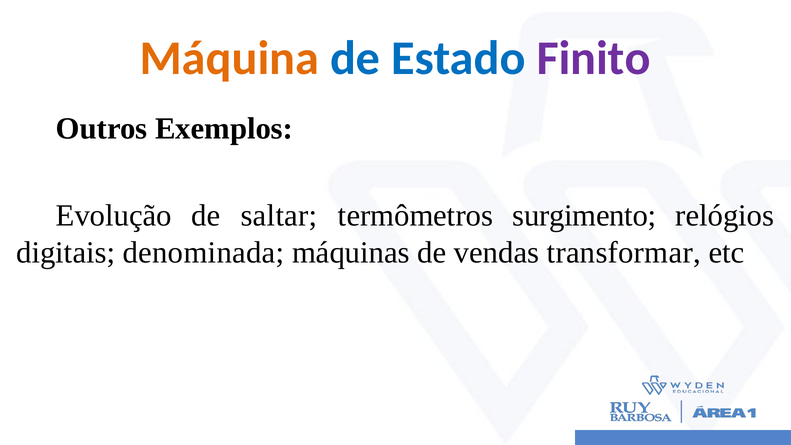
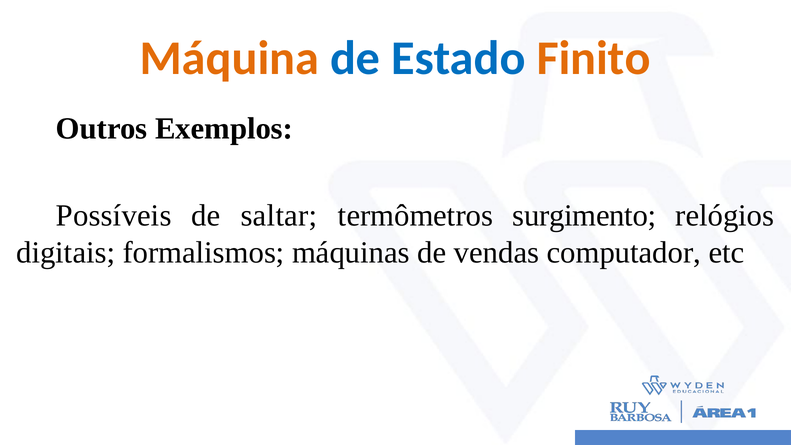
Finito colour: purple -> orange
Evolução: Evolução -> Possíveis
denominada: denominada -> formalismos
transformar: transformar -> computador
